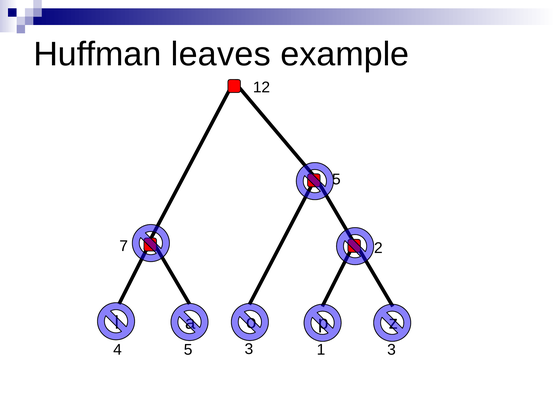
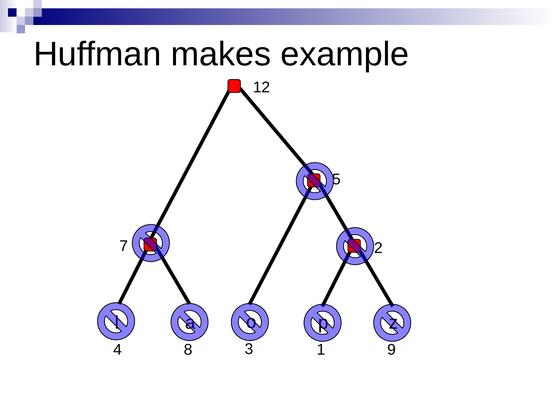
leaves: leaves -> makes
4 5: 5 -> 8
1 3: 3 -> 9
